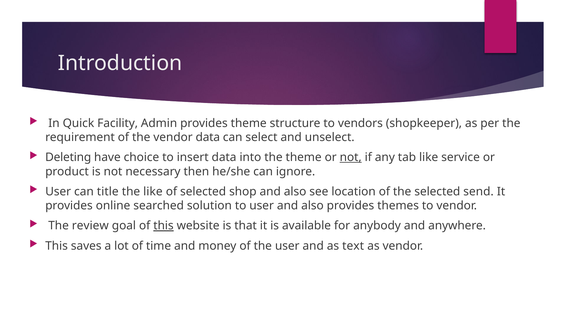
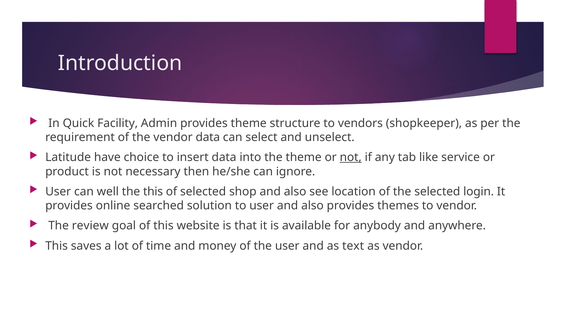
Deleting: Deleting -> Latitude
title: title -> well
the like: like -> this
send: send -> login
this at (163, 226) underline: present -> none
